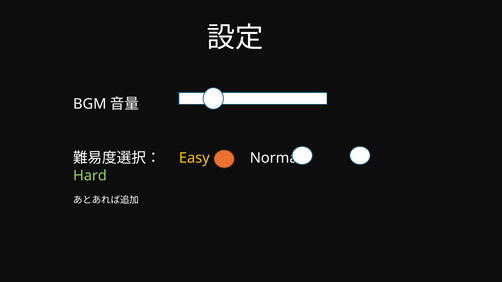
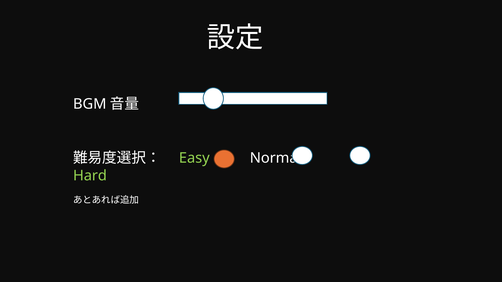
Easy colour: yellow -> light green
